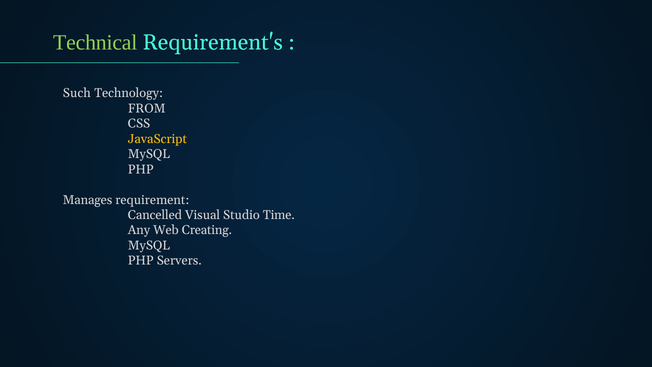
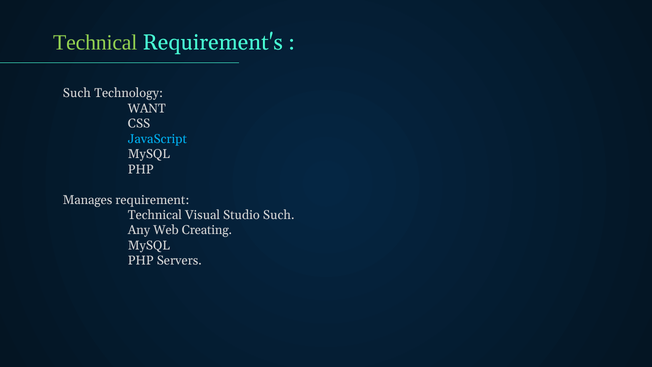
FROM: FROM -> WANT
JavaScript colour: yellow -> light blue
Cancelled at (155, 215): Cancelled -> Technical
Studio Time: Time -> Such
